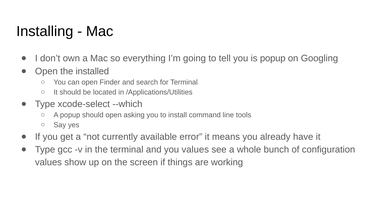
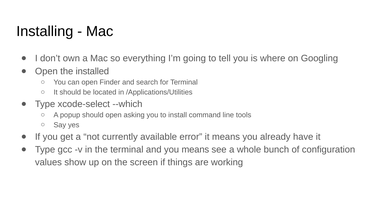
is popup: popup -> where
you values: values -> means
